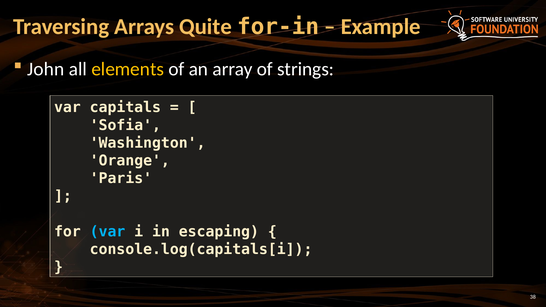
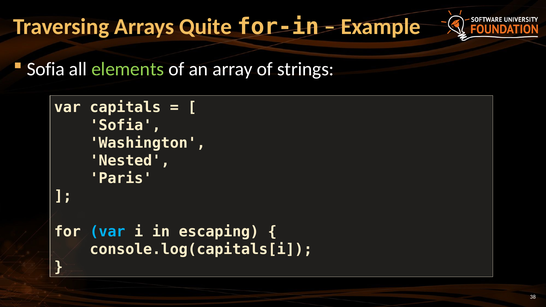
John at (46, 69): John -> Sofia
elements colour: yellow -> light green
Orange: Orange -> Nested
